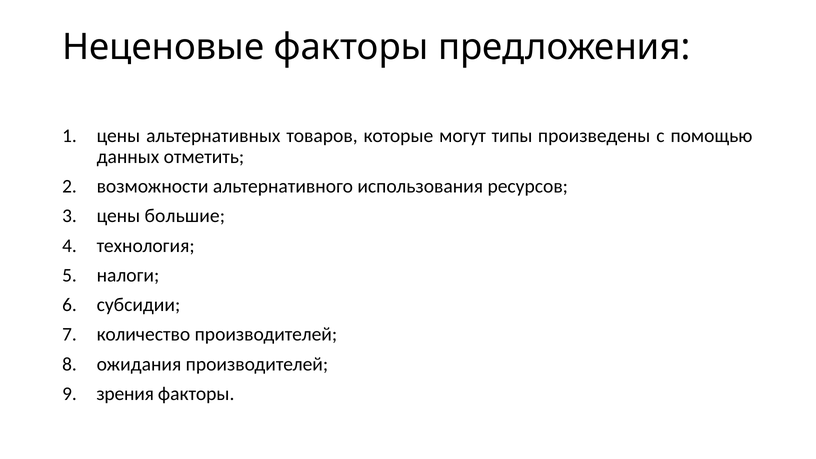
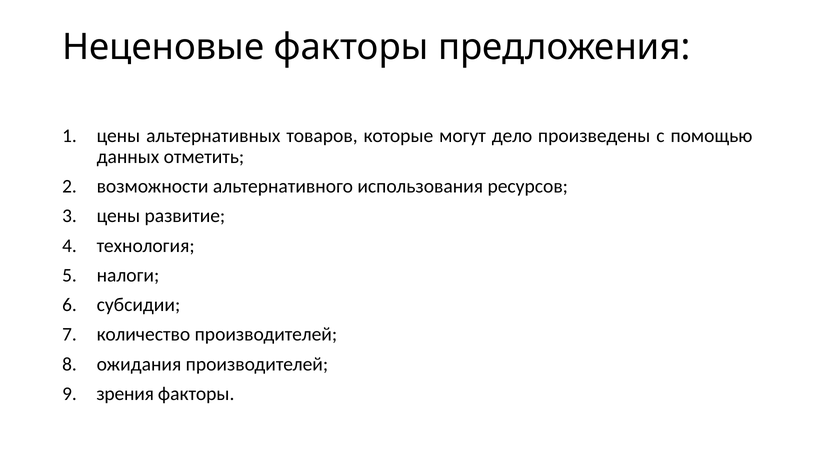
типы: типы -> дело
большие: большие -> развитие
